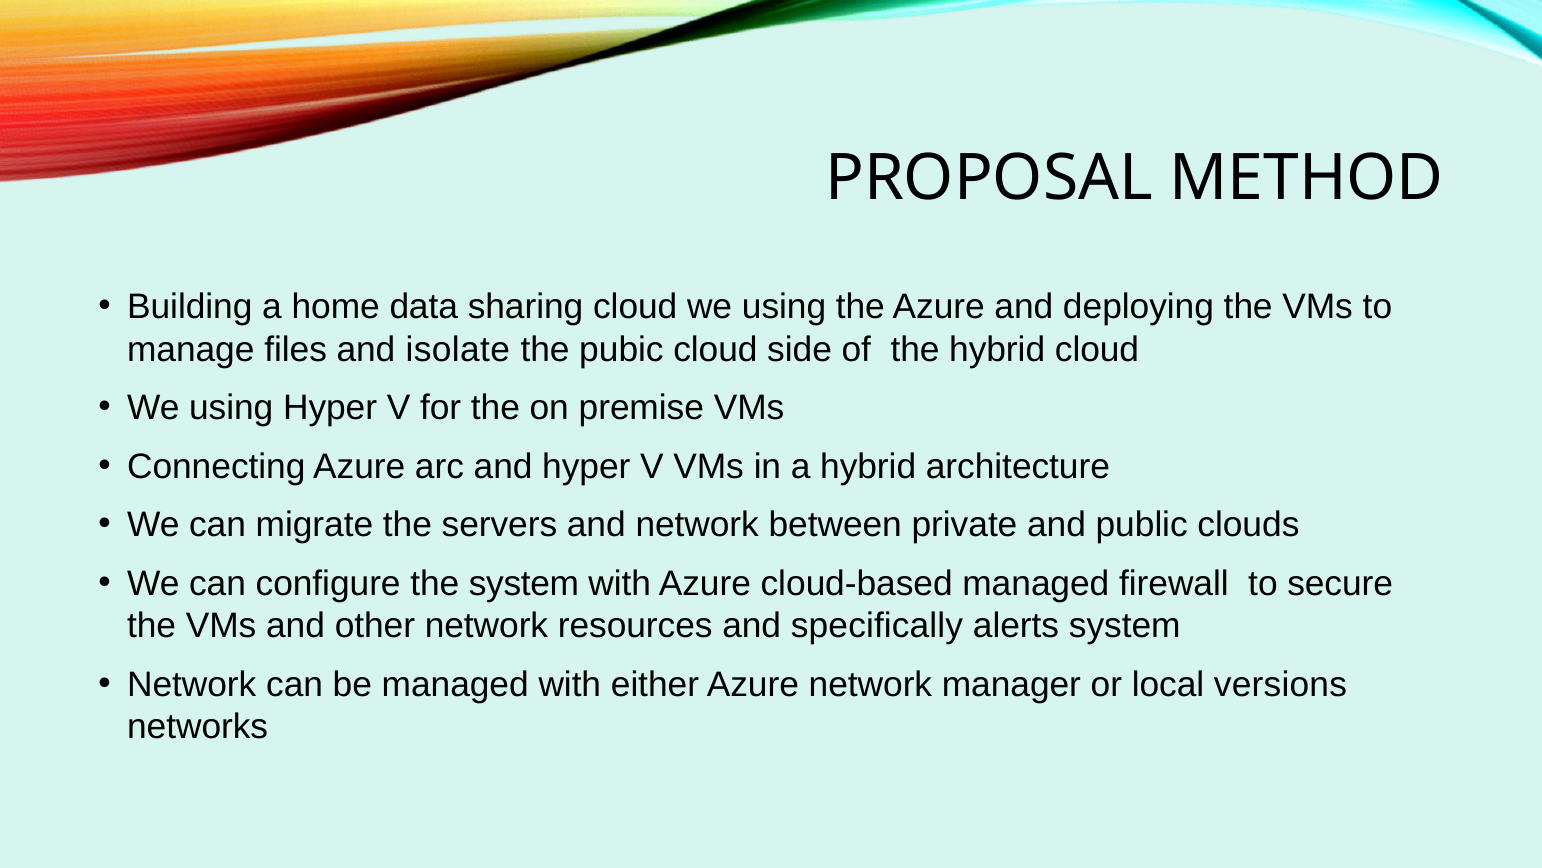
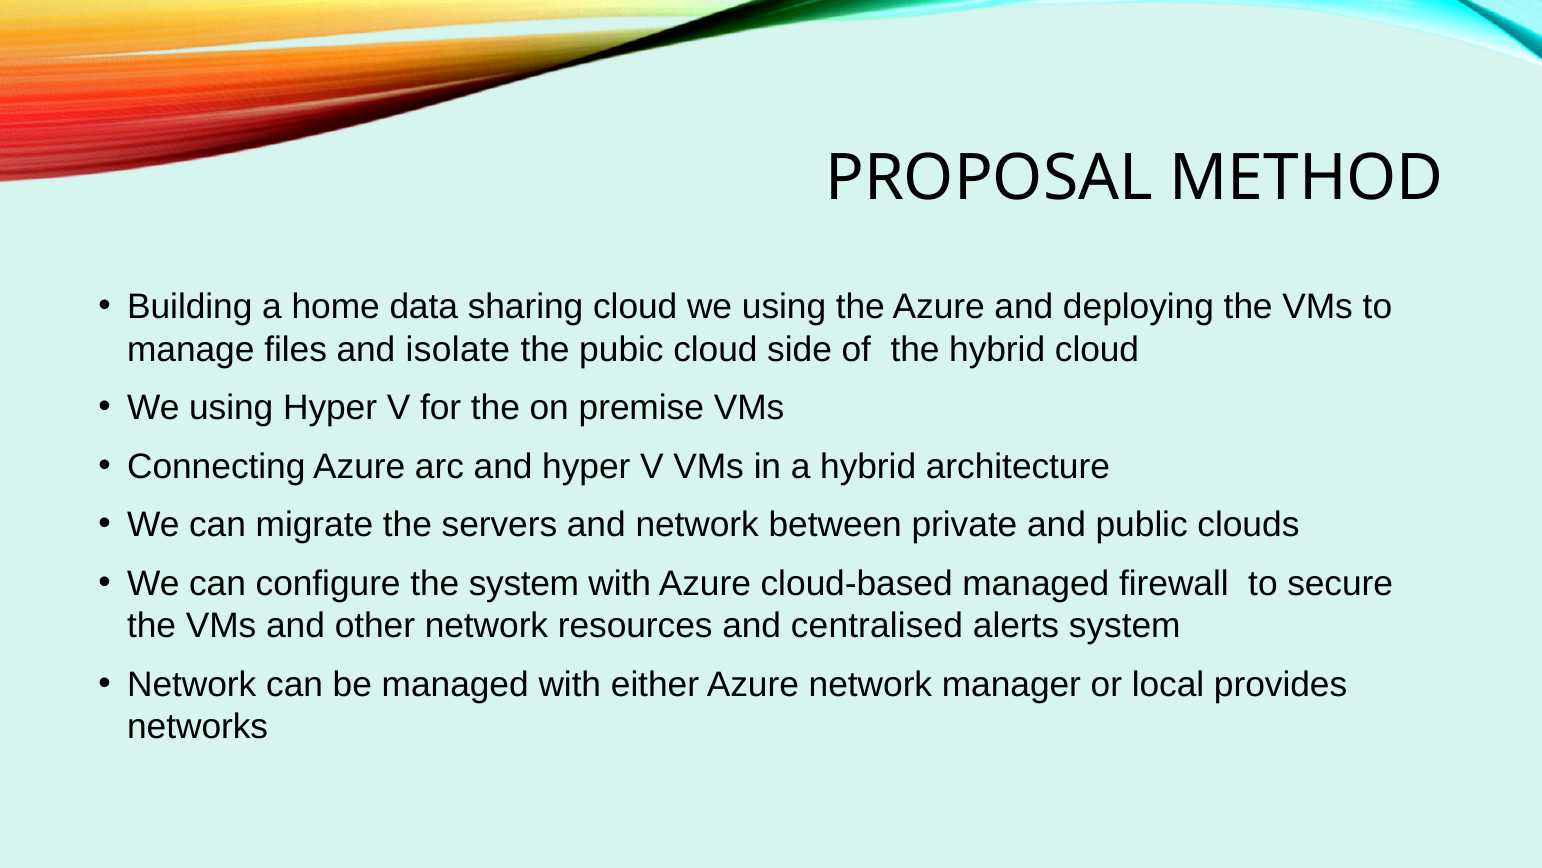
specifically: specifically -> centralised
versions: versions -> provides
